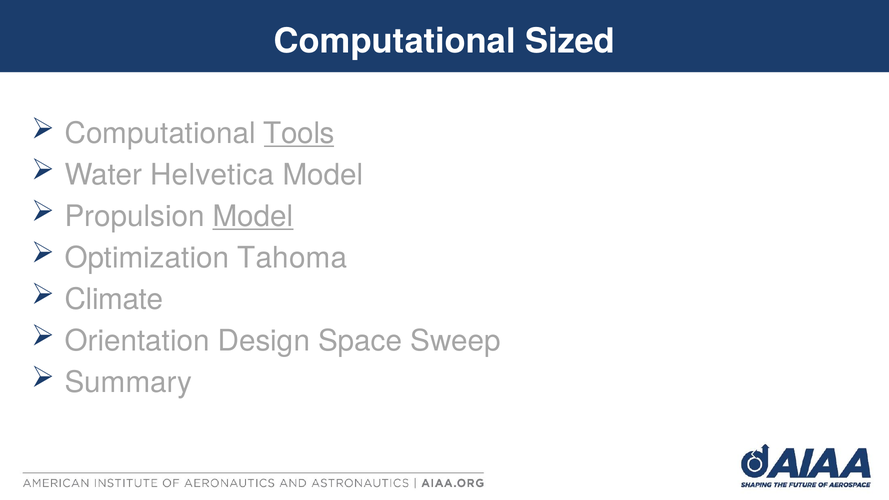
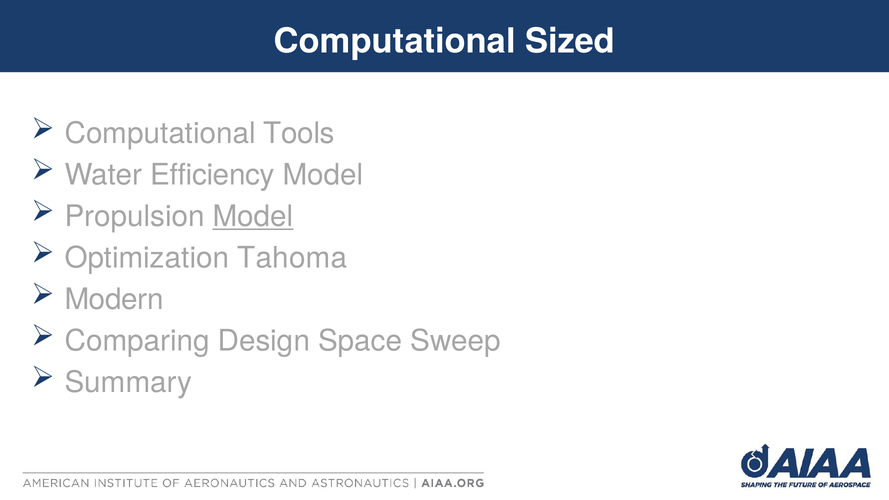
Tools underline: present -> none
Helvetica: Helvetica -> Efficiency
Climate: Climate -> Modern
Orientation: Orientation -> Comparing
